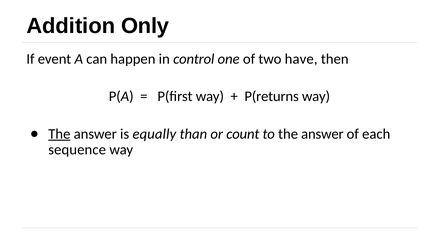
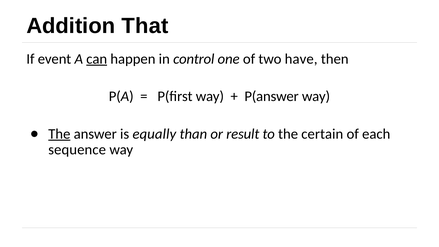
Only: Only -> That
can underline: none -> present
P(returns: P(returns -> P(answer
count: count -> result
to the answer: answer -> certain
